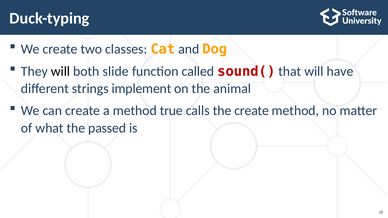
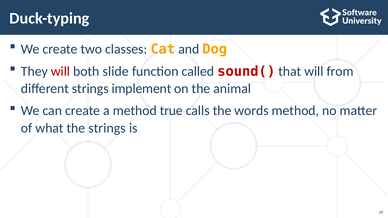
will at (60, 71) colour: black -> red
have: have -> from
the create: create -> words
the passed: passed -> strings
